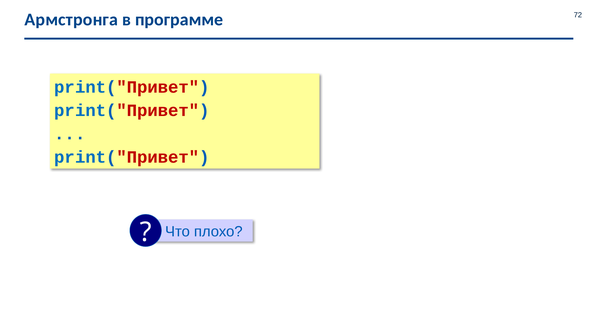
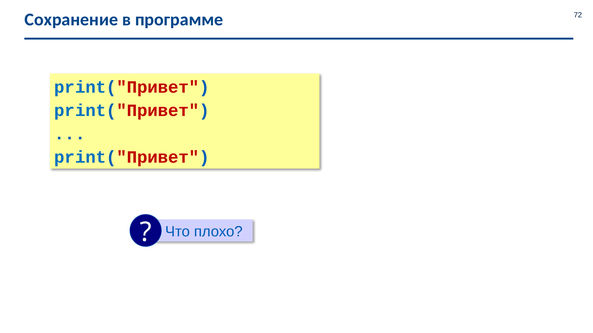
Армстронга: Армстронга -> Сохранение
